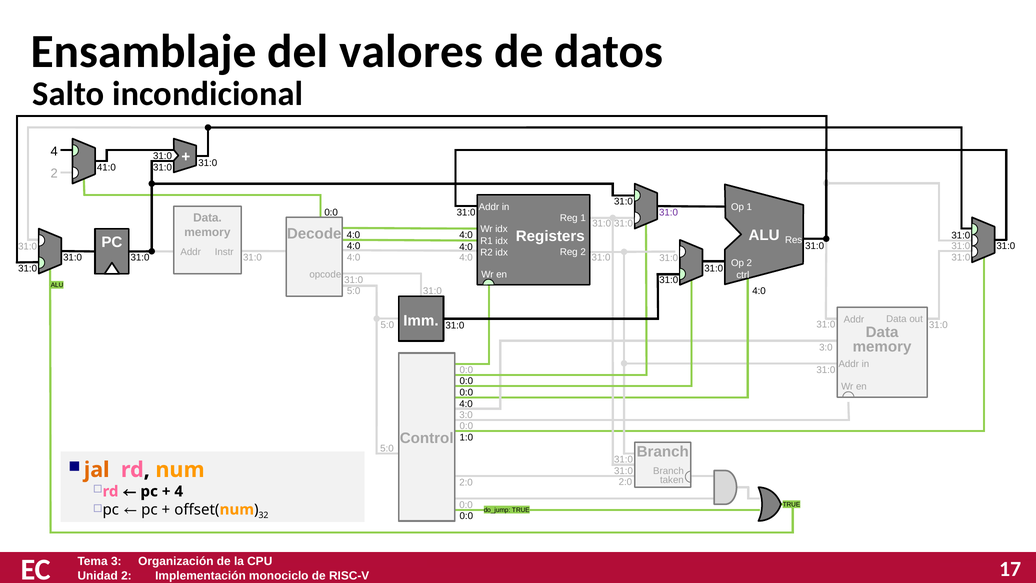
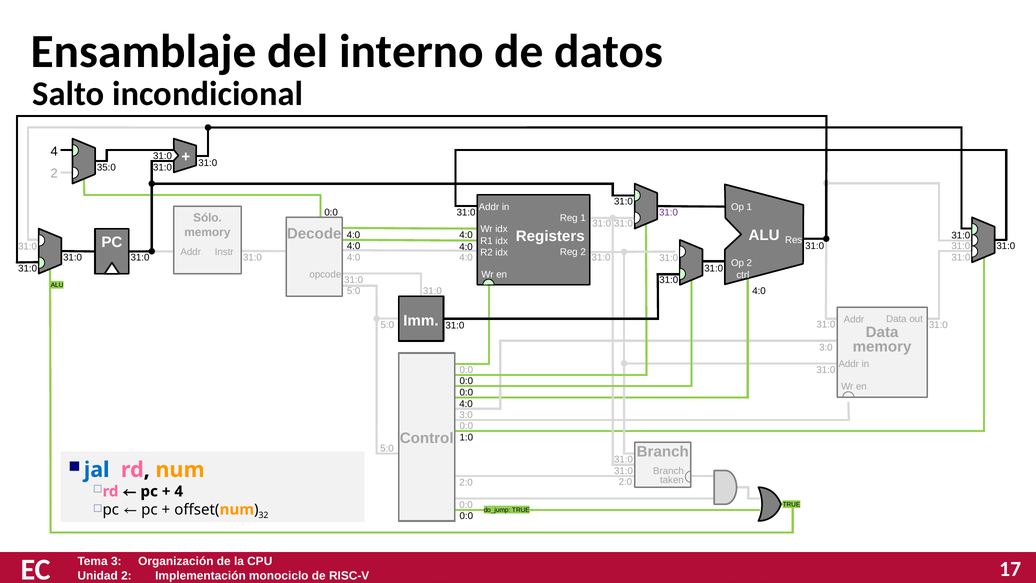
valores: valores -> interno
41:0: 41:0 -> 35:0
Data at (207, 218): Data -> Sólo
jal colour: orange -> blue
